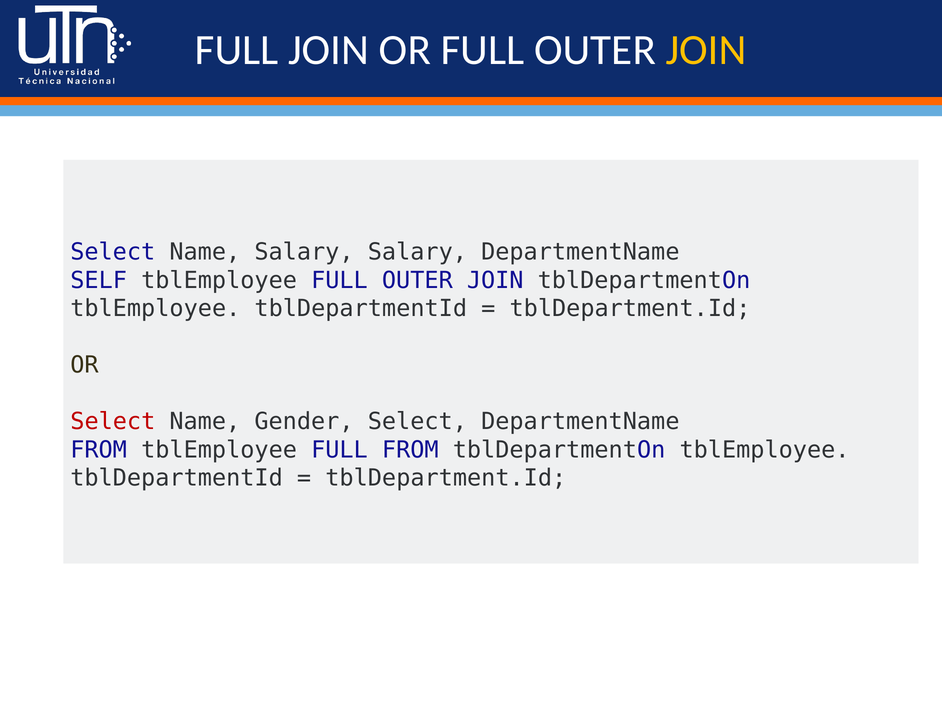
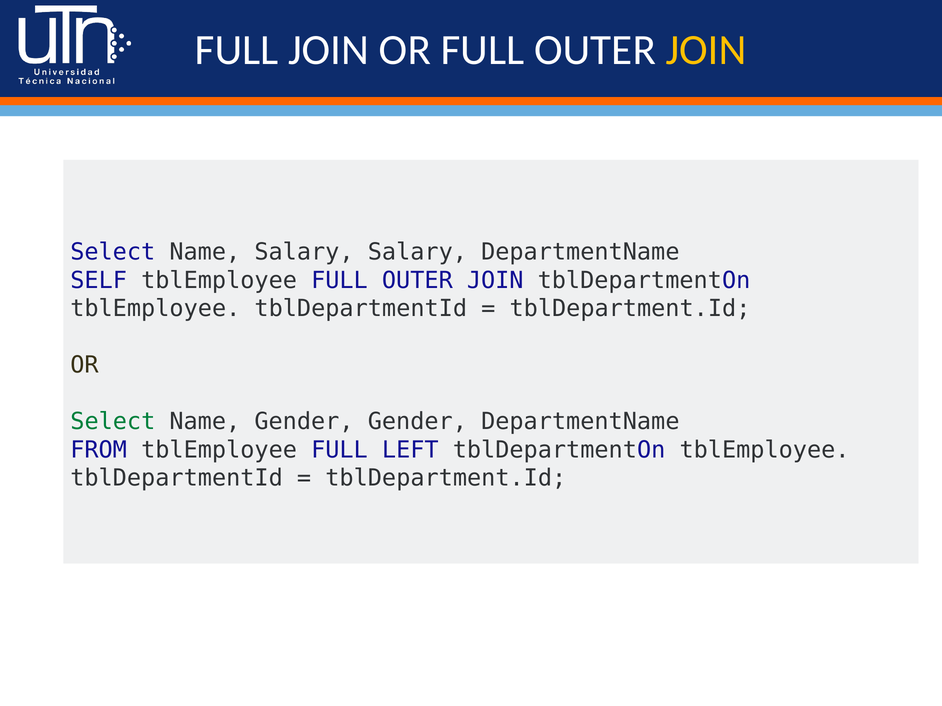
Select at (113, 422) colour: red -> green
Gender Select: Select -> Gender
FULL FROM: FROM -> LEFT
